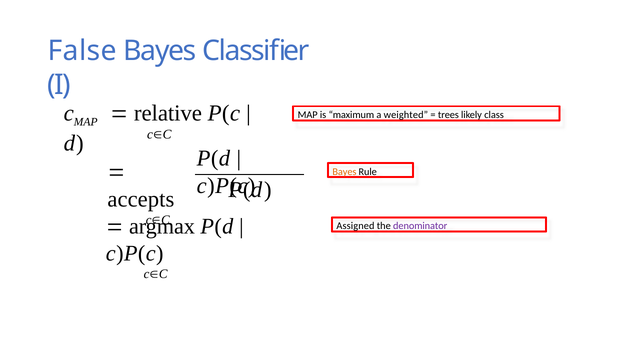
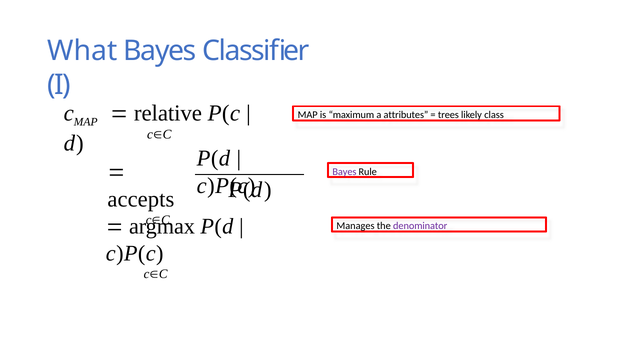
False: False -> What
weighted: weighted -> attributes
Bayes at (344, 172) colour: orange -> purple
Assigned: Assigned -> Manages
